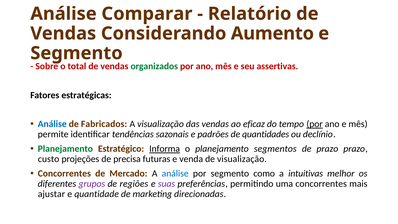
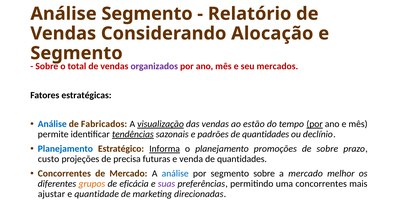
Análise Comparar: Comparar -> Segmento
Aumento: Aumento -> Alocação
organizados colour: green -> purple
assertivas: assertivas -> mercados
visualização at (161, 124) underline: none -> present
eficaz: eficaz -> estão
tendências underline: none -> present
Planejamento at (65, 149) colour: green -> blue
segmentos: segmentos -> promoções
de prazo: prazo -> sobre
visualização at (242, 159): visualização -> quantidades
segmento como: como -> sobre
a intuitivas: intuitivas -> mercado
grupos colour: purple -> orange
regiões: regiões -> eficácia
